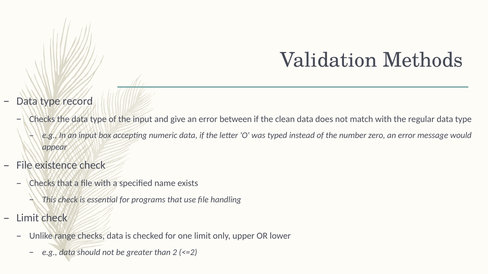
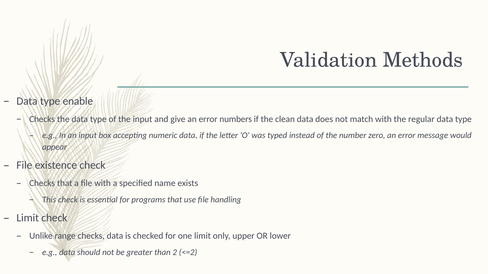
record: record -> enable
between: between -> numbers
